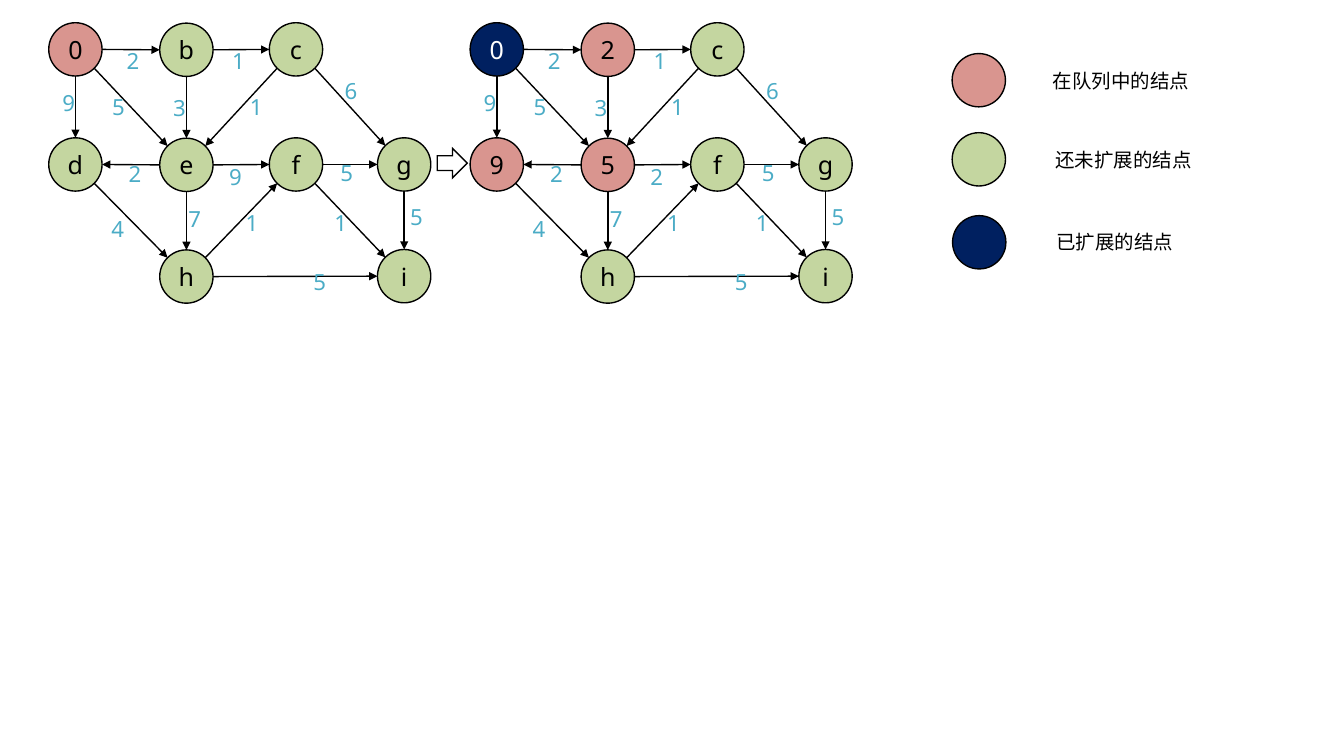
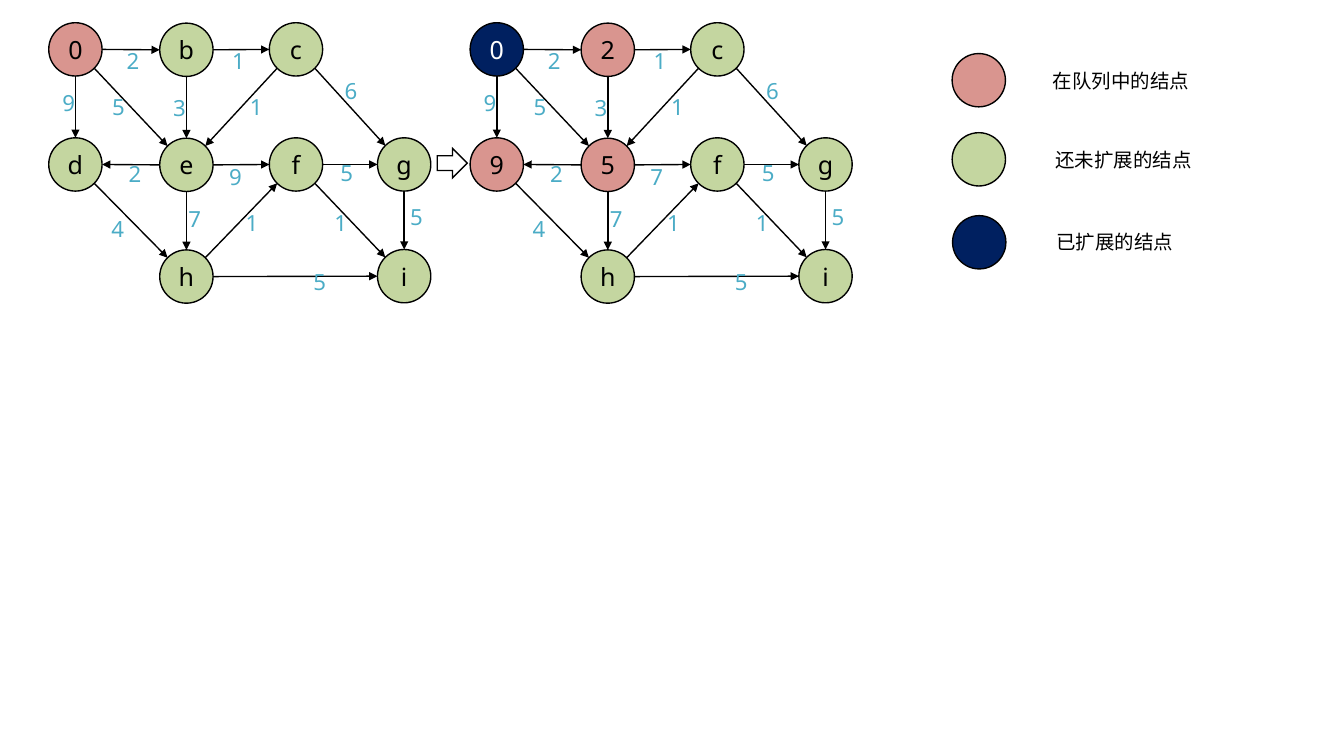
2 2: 2 -> 7
